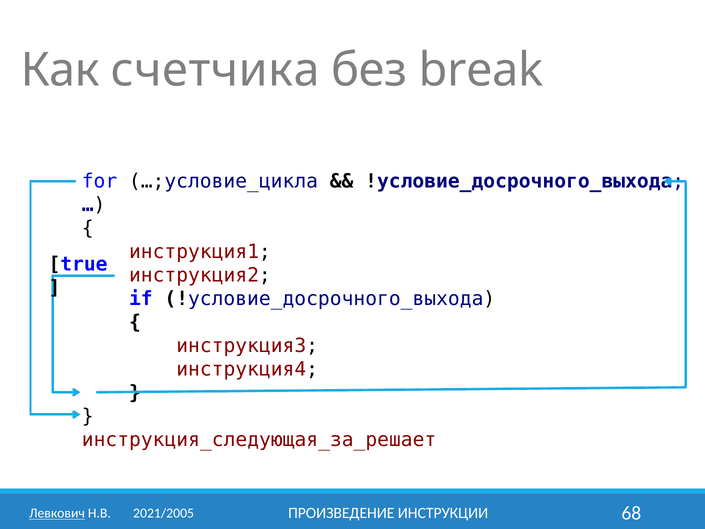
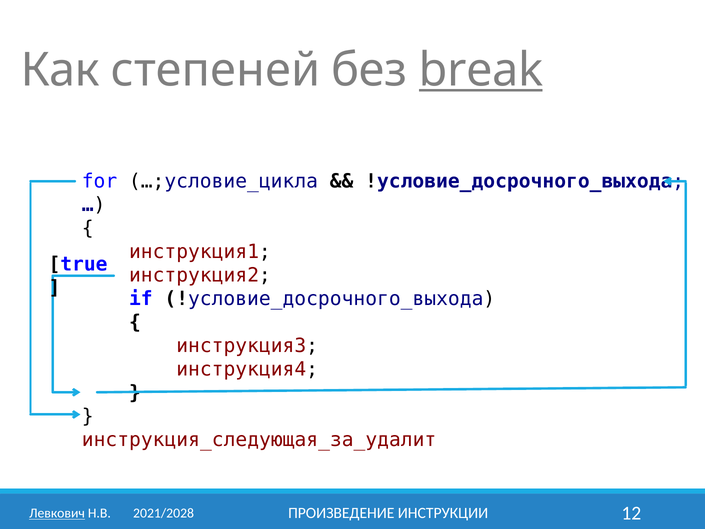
счетчика: счетчика -> степеней
break underline: none -> present
инструкция_следующая_за_решает: инструкция_следующая_за_решает -> инструкция_следующая_за_удалит
68: 68 -> 12
2021/2005: 2021/2005 -> 2021/2028
